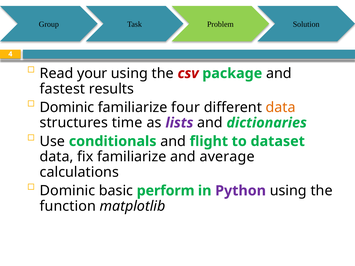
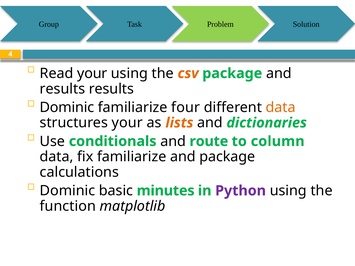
csv colour: red -> orange
fastest at (62, 89): fastest -> results
structures time: time -> your
lists colour: purple -> orange
flight: flight -> route
dataset: dataset -> column
and average: average -> package
perform: perform -> minutes
